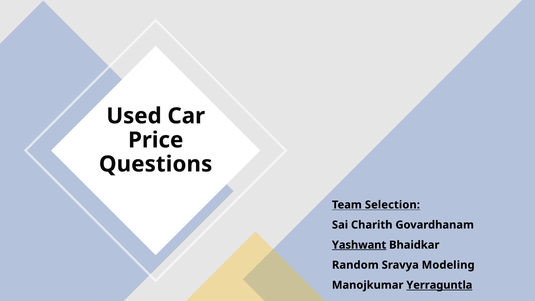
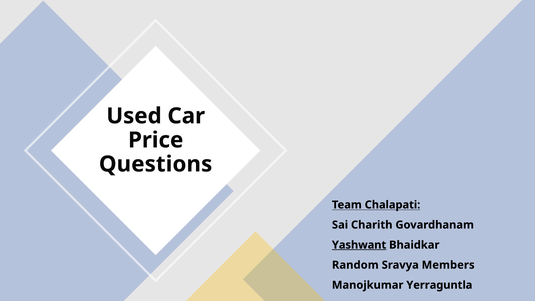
Selection: Selection -> Chalapati
Modeling: Modeling -> Members
Yerraguntla underline: present -> none
